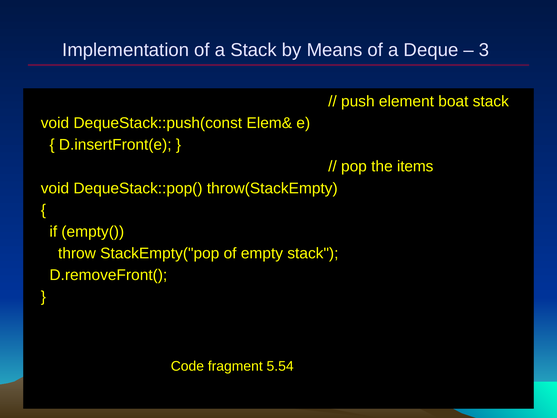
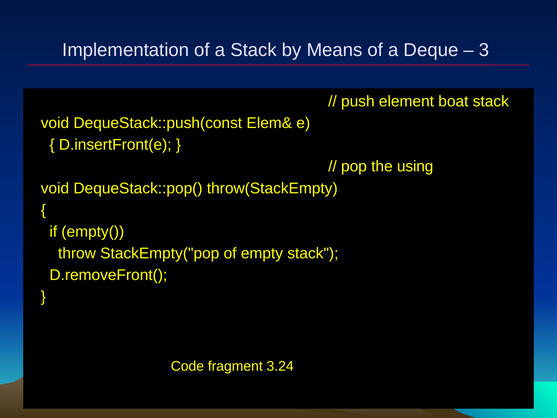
items: items -> using
5.54: 5.54 -> 3.24
